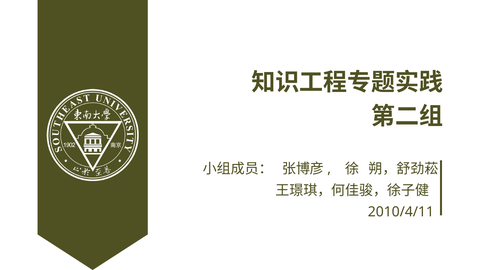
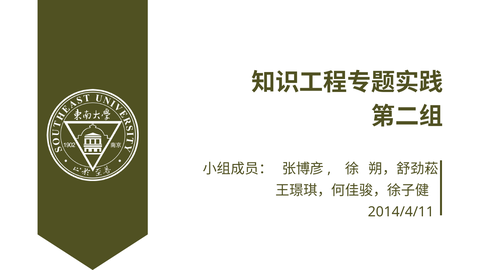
2010/4/11: 2010/4/11 -> 2014/4/11
